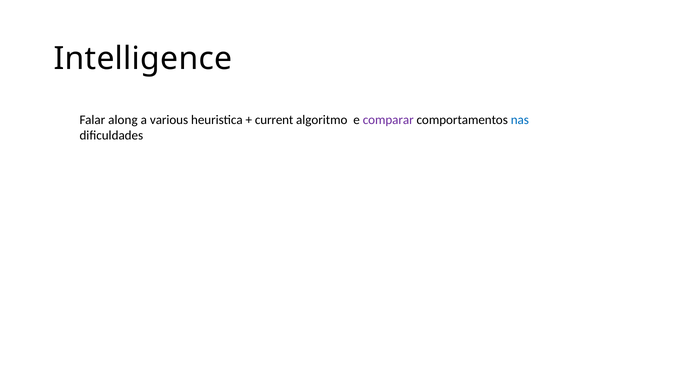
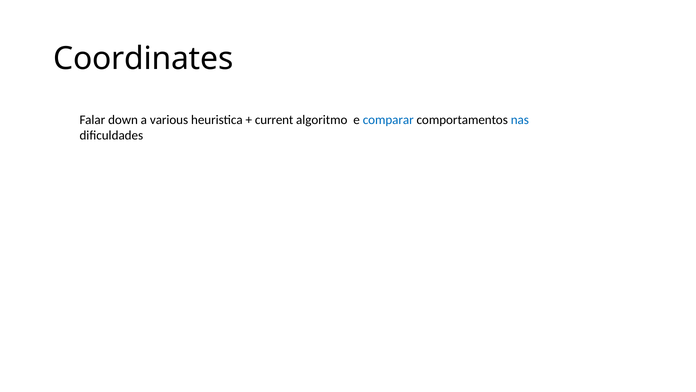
Intelligence: Intelligence -> Coordinates
along: along -> down
comparar colour: purple -> blue
